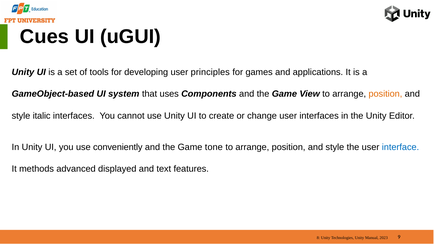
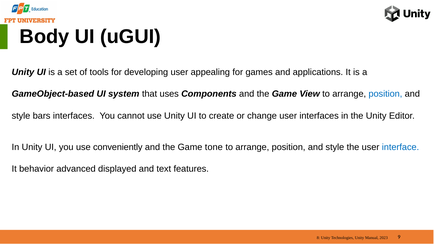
Cues: Cues -> Body
principles: principles -> appealing
position at (385, 94) colour: orange -> blue
italic: italic -> bars
methods: methods -> behavior
